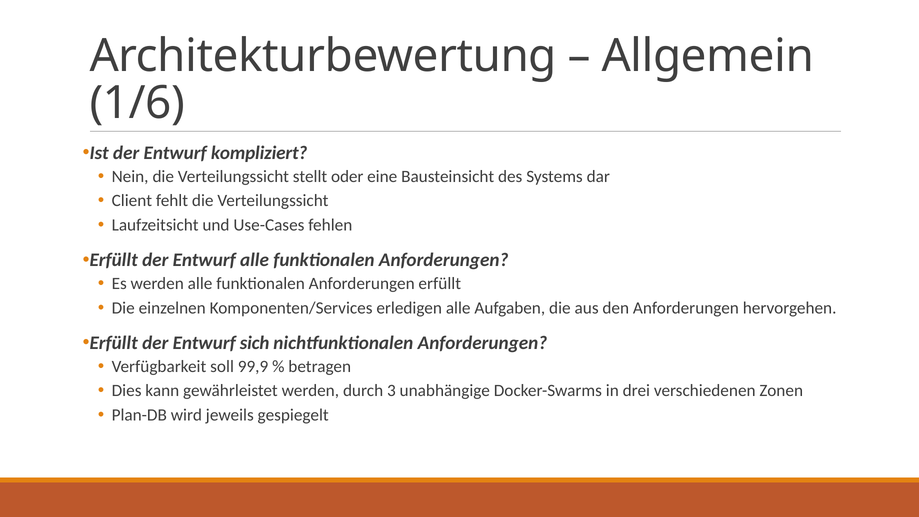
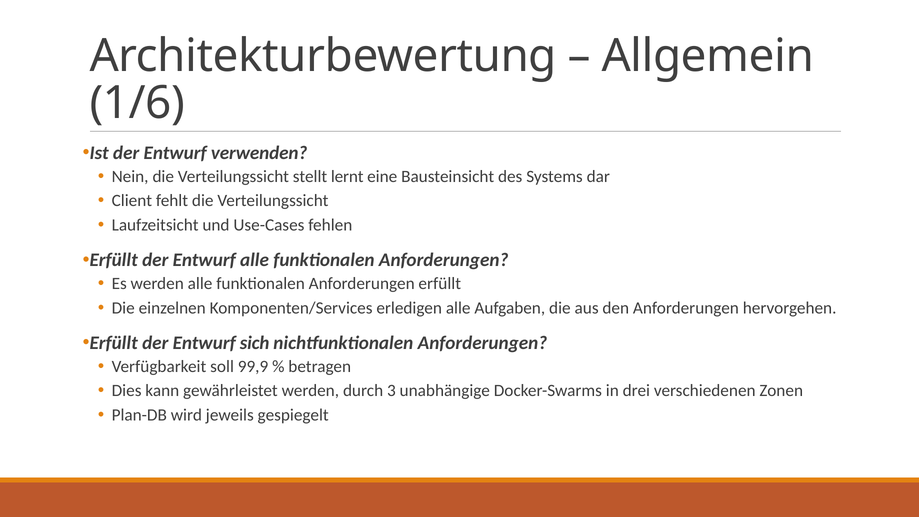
kompliziert: kompliziert -> verwenden
oder: oder -> lernt
